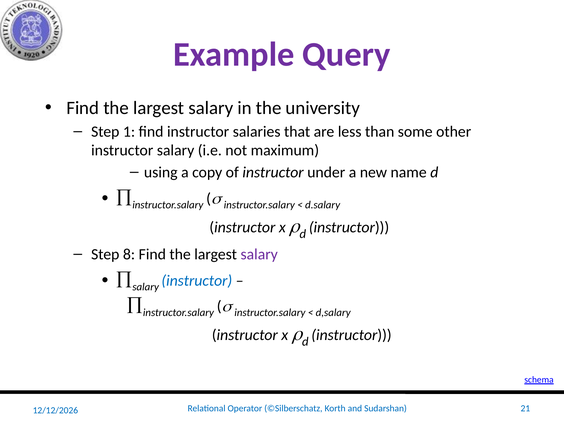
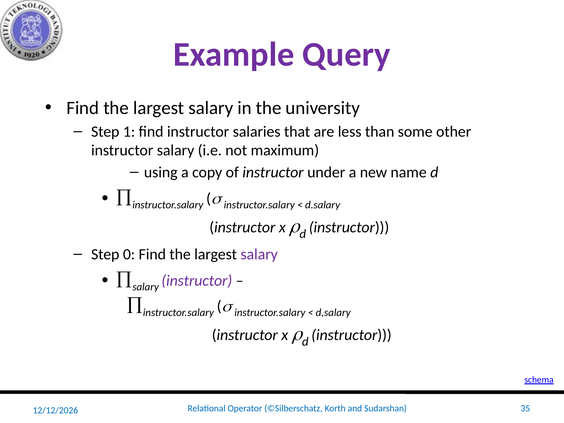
8: 8 -> 0
instructor at (197, 281) colour: blue -> purple
21: 21 -> 35
